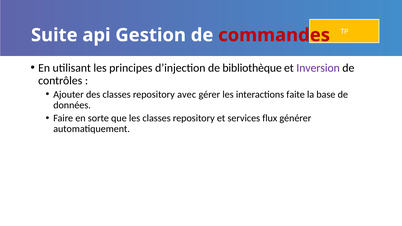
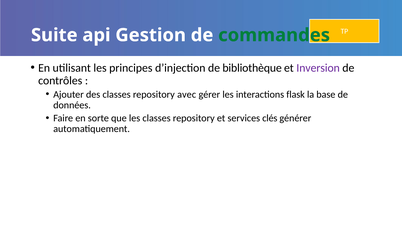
commandes colour: red -> green
faite: faite -> flask
flux: flux -> clés
